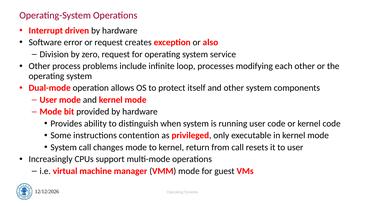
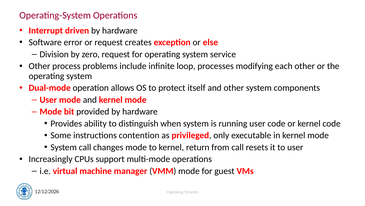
also: also -> else
